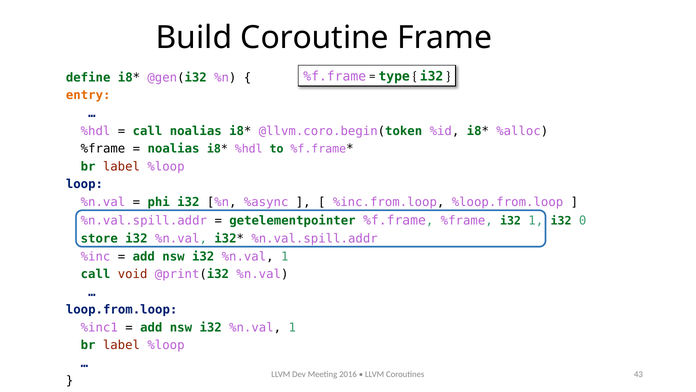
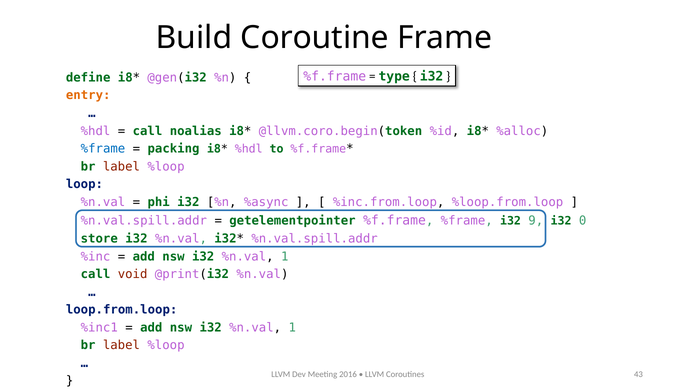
%frame at (103, 149) colour: black -> blue
noalias at (174, 149): noalias -> packing
i32 1: 1 -> 9
